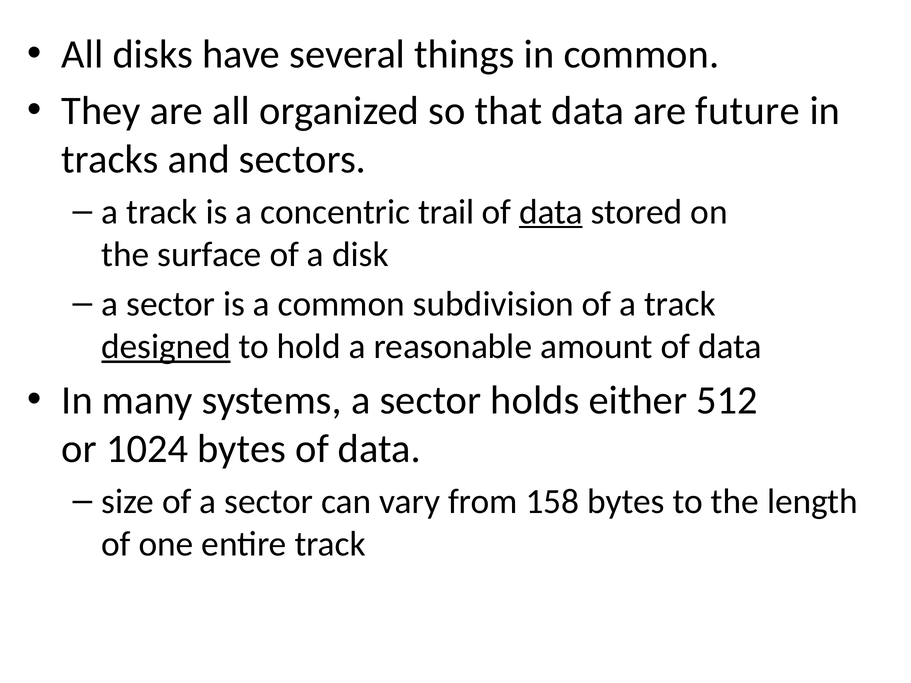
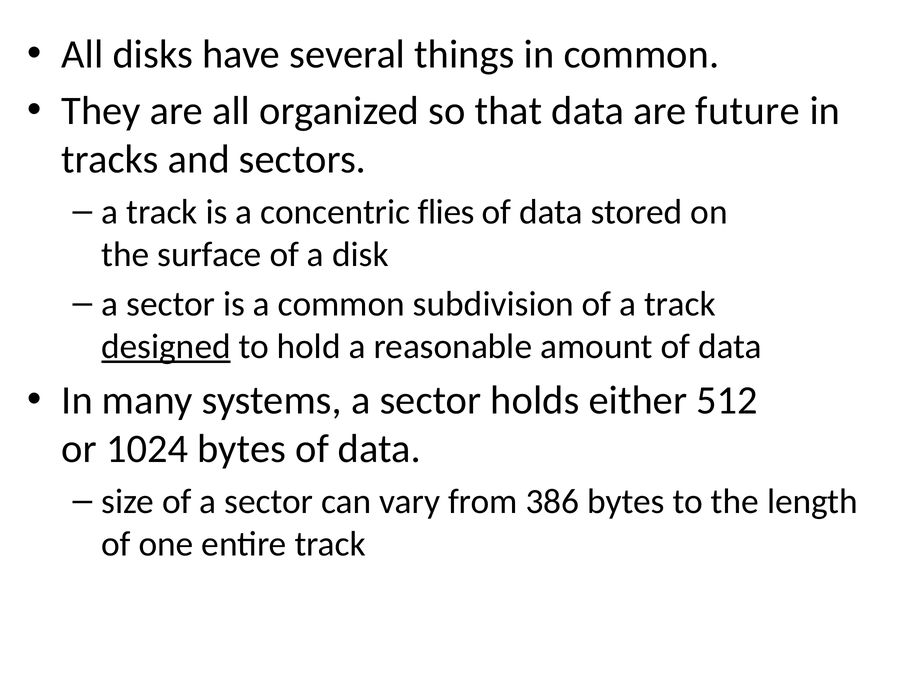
trail: trail -> flies
data at (551, 212) underline: present -> none
158: 158 -> 386
